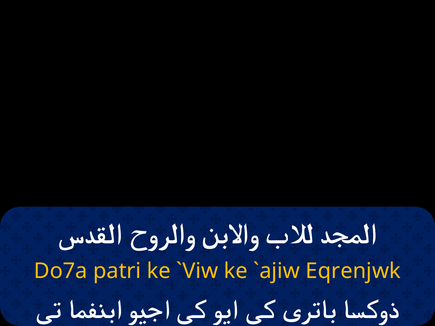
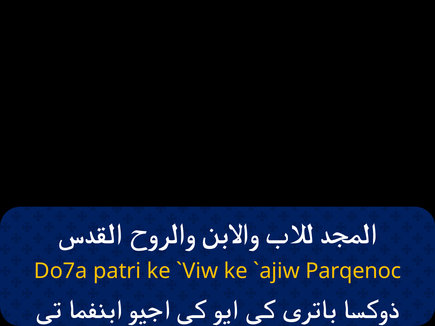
Eqrenjwk: Eqrenjwk -> Parqenoc
